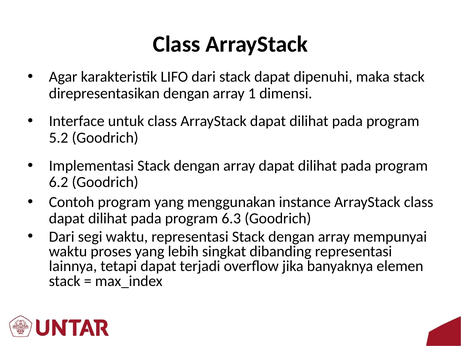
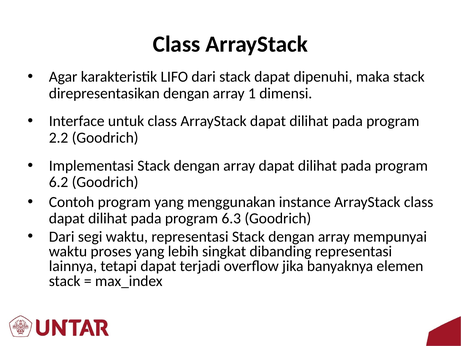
5.2: 5.2 -> 2.2
